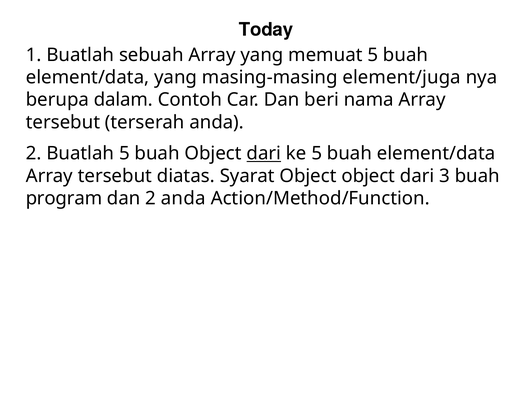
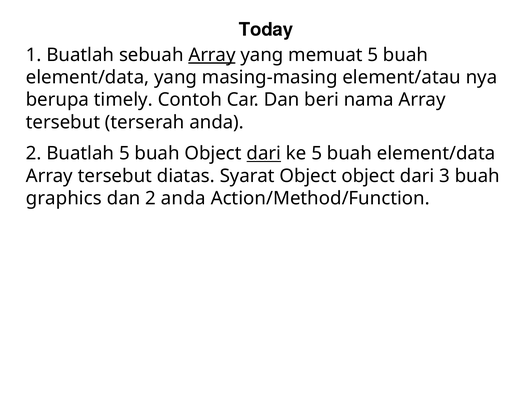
Array at (212, 55) underline: none -> present
element/juga: element/juga -> element/atau
dalam: dalam -> timely
program: program -> graphics
